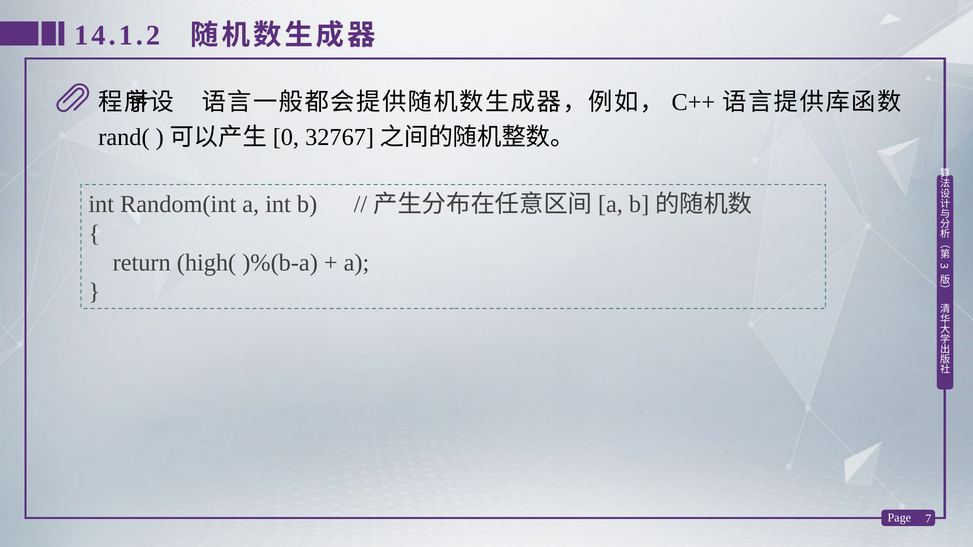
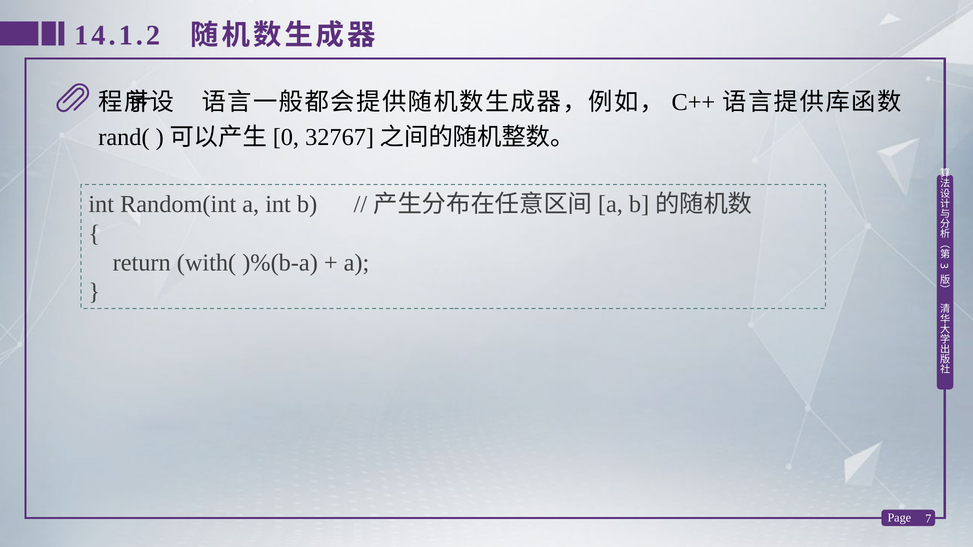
high(: high( -> with(
